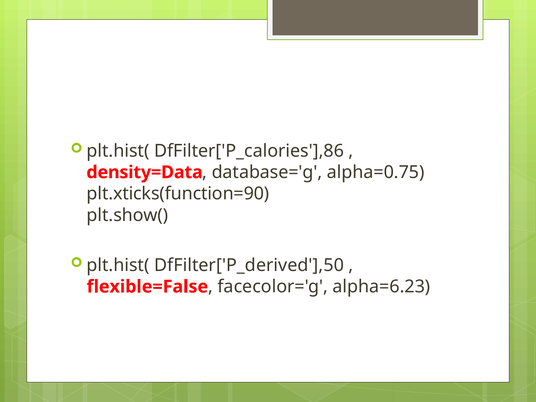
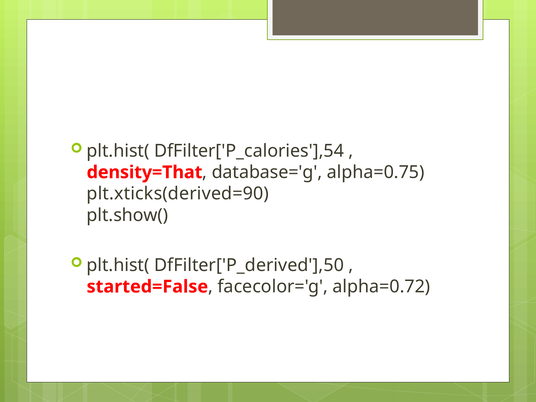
DfFilter['P_calories'],86: DfFilter['P_calories'],86 -> DfFilter['P_calories'],54
density=Data: density=Data -> density=That
plt.xticks(function=90: plt.xticks(function=90 -> plt.xticks(derived=90
flexible=False: flexible=False -> started=False
alpha=6.23: alpha=6.23 -> alpha=0.72
